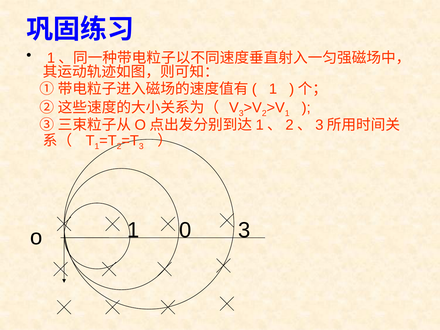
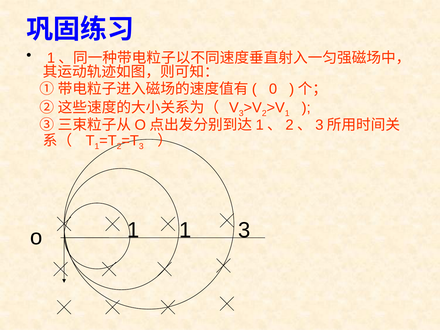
1 at (273, 89): 1 -> 0
1 0: 0 -> 1
